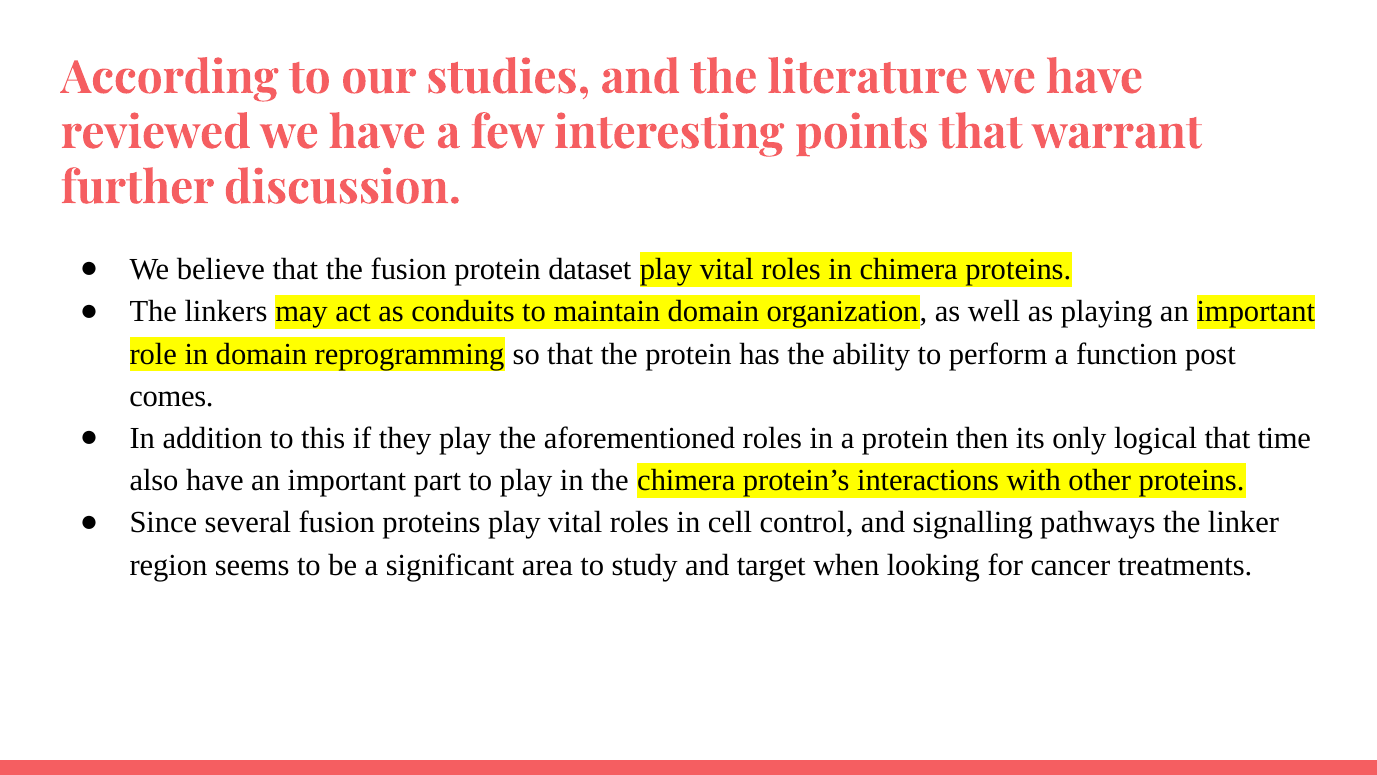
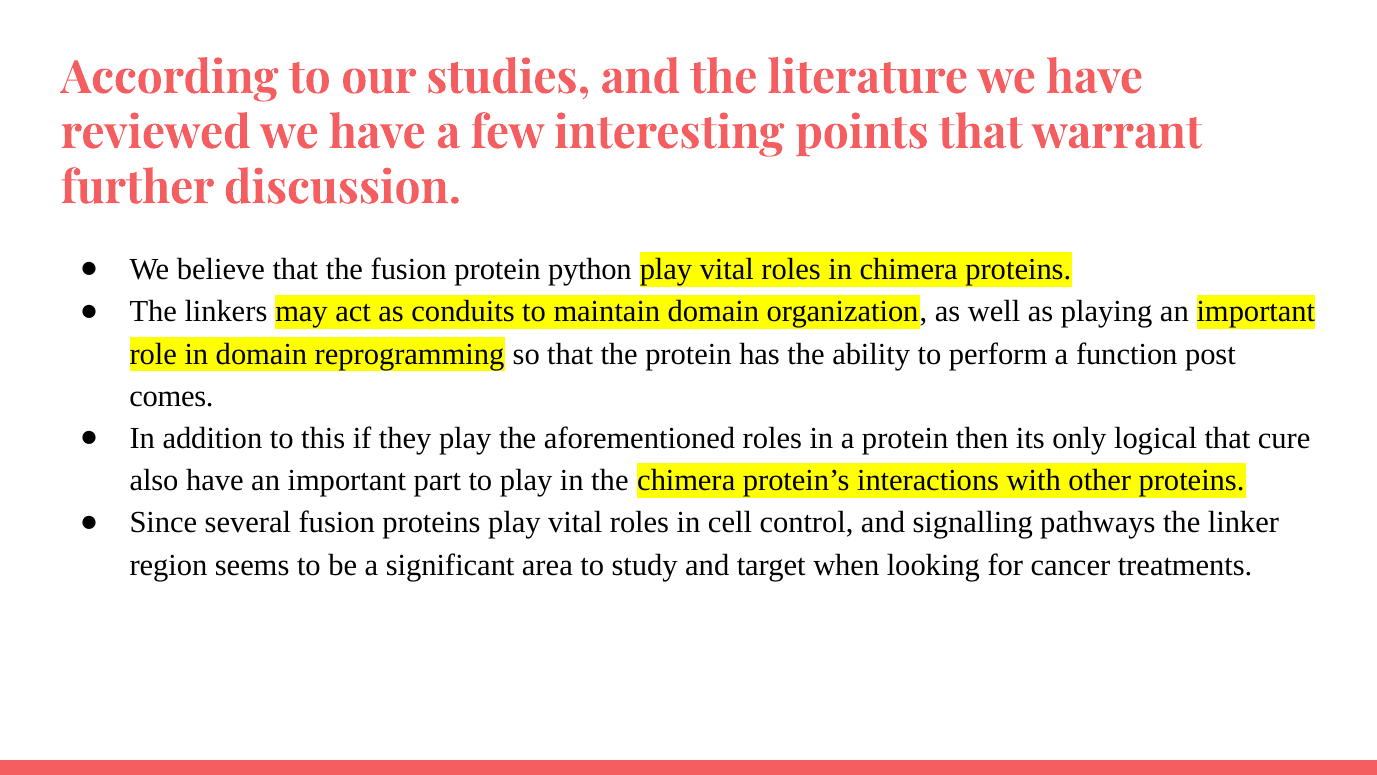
dataset: dataset -> python
time: time -> cure
